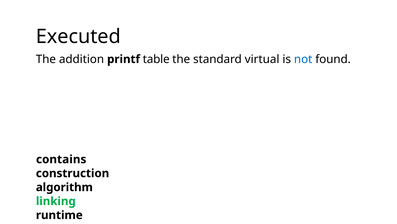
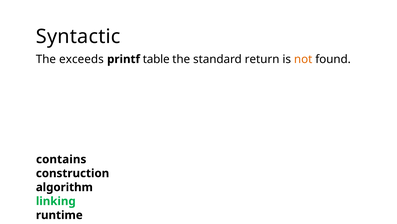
Executed: Executed -> Syntactic
addition: addition -> exceeds
virtual: virtual -> return
not colour: blue -> orange
